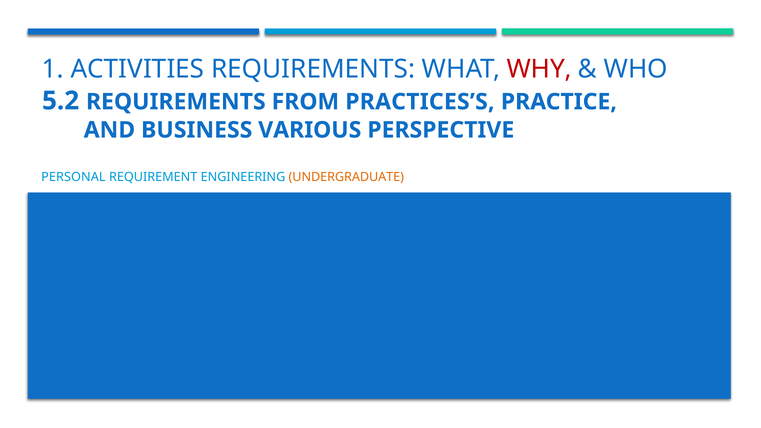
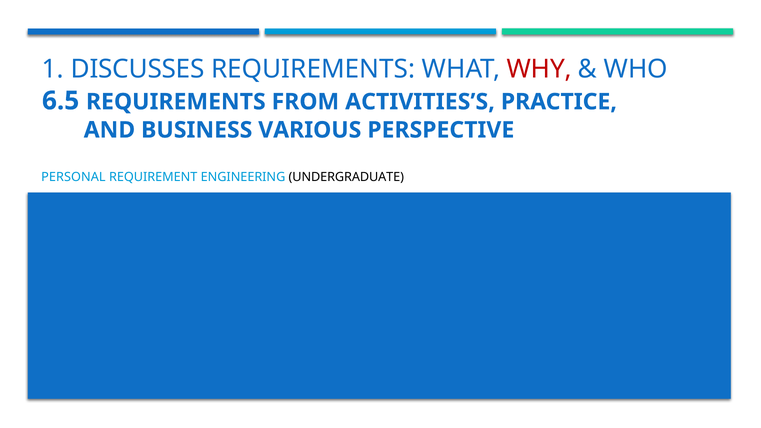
ACTIVITIES: ACTIVITIES -> DISCUSSES
5.2: 5.2 -> 6.5
PRACTICES’S: PRACTICES’S -> ACTIVITIES’S
UNDERGRADUATE colour: orange -> black
